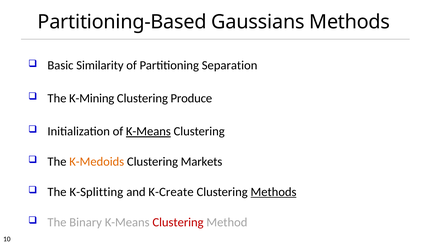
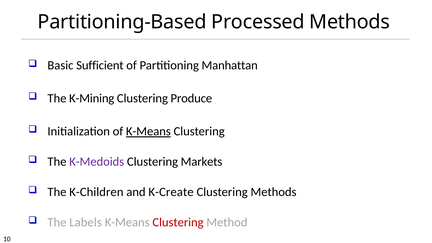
Gaussians: Gaussians -> Processed
Similarity: Similarity -> Sufficient
Separation: Separation -> Manhattan
K-Medoids colour: orange -> purple
K-Splitting: K-Splitting -> K-Children
Methods at (274, 192) underline: present -> none
Binary: Binary -> Labels
